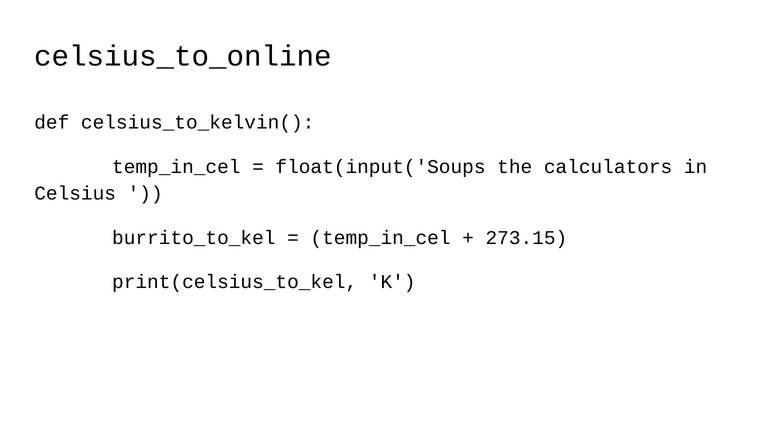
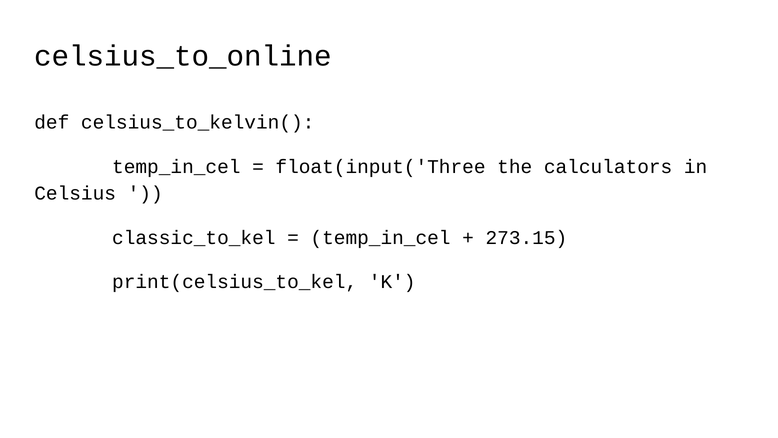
float(input('Soups: float(input('Soups -> float(input('Three
burrito_to_kel: burrito_to_kel -> classic_to_kel
